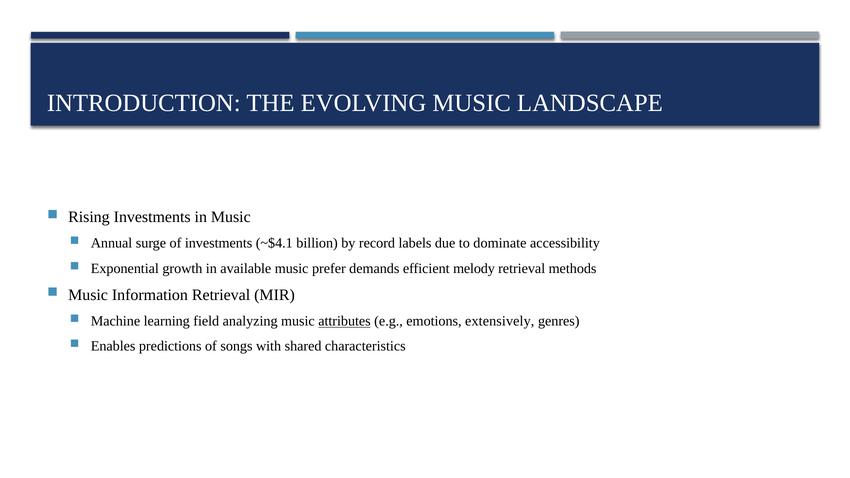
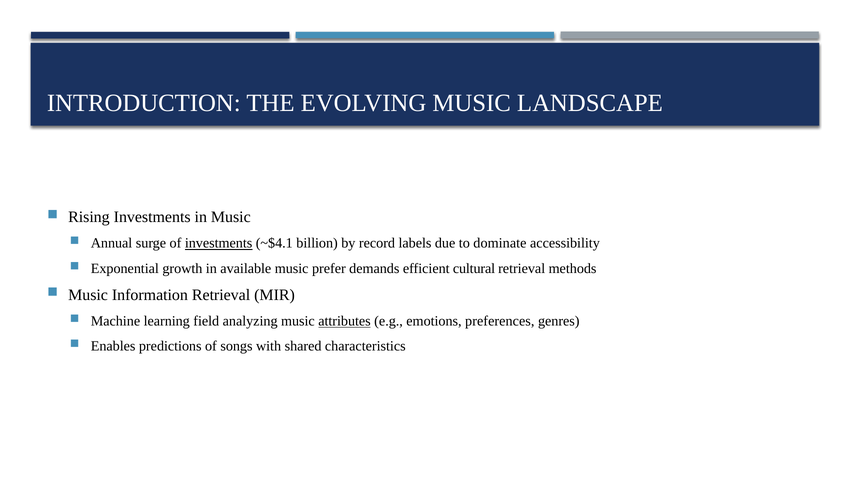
investments at (219, 243) underline: none -> present
melody: melody -> cultural
extensively: extensively -> preferences
